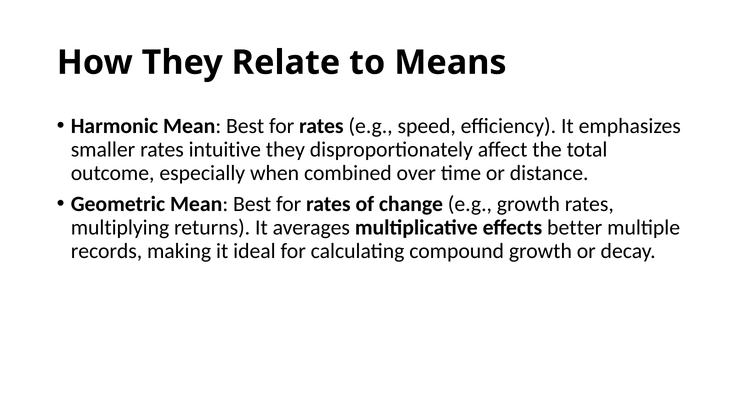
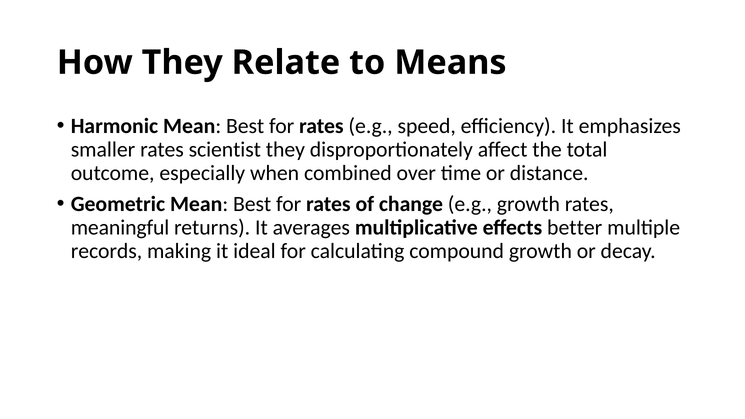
intuitive: intuitive -> scientist
multiplying: multiplying -> meaningful
